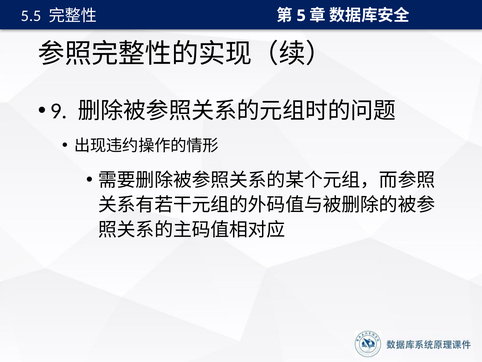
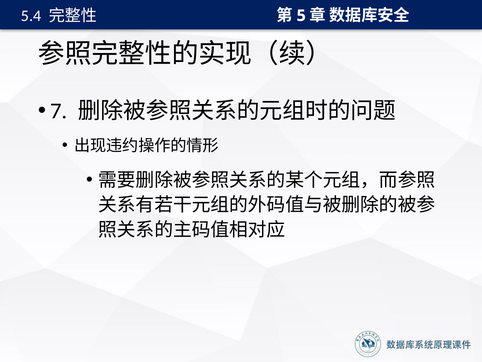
5.5: 5.5 -> 5.4
9: 9 -> 7
